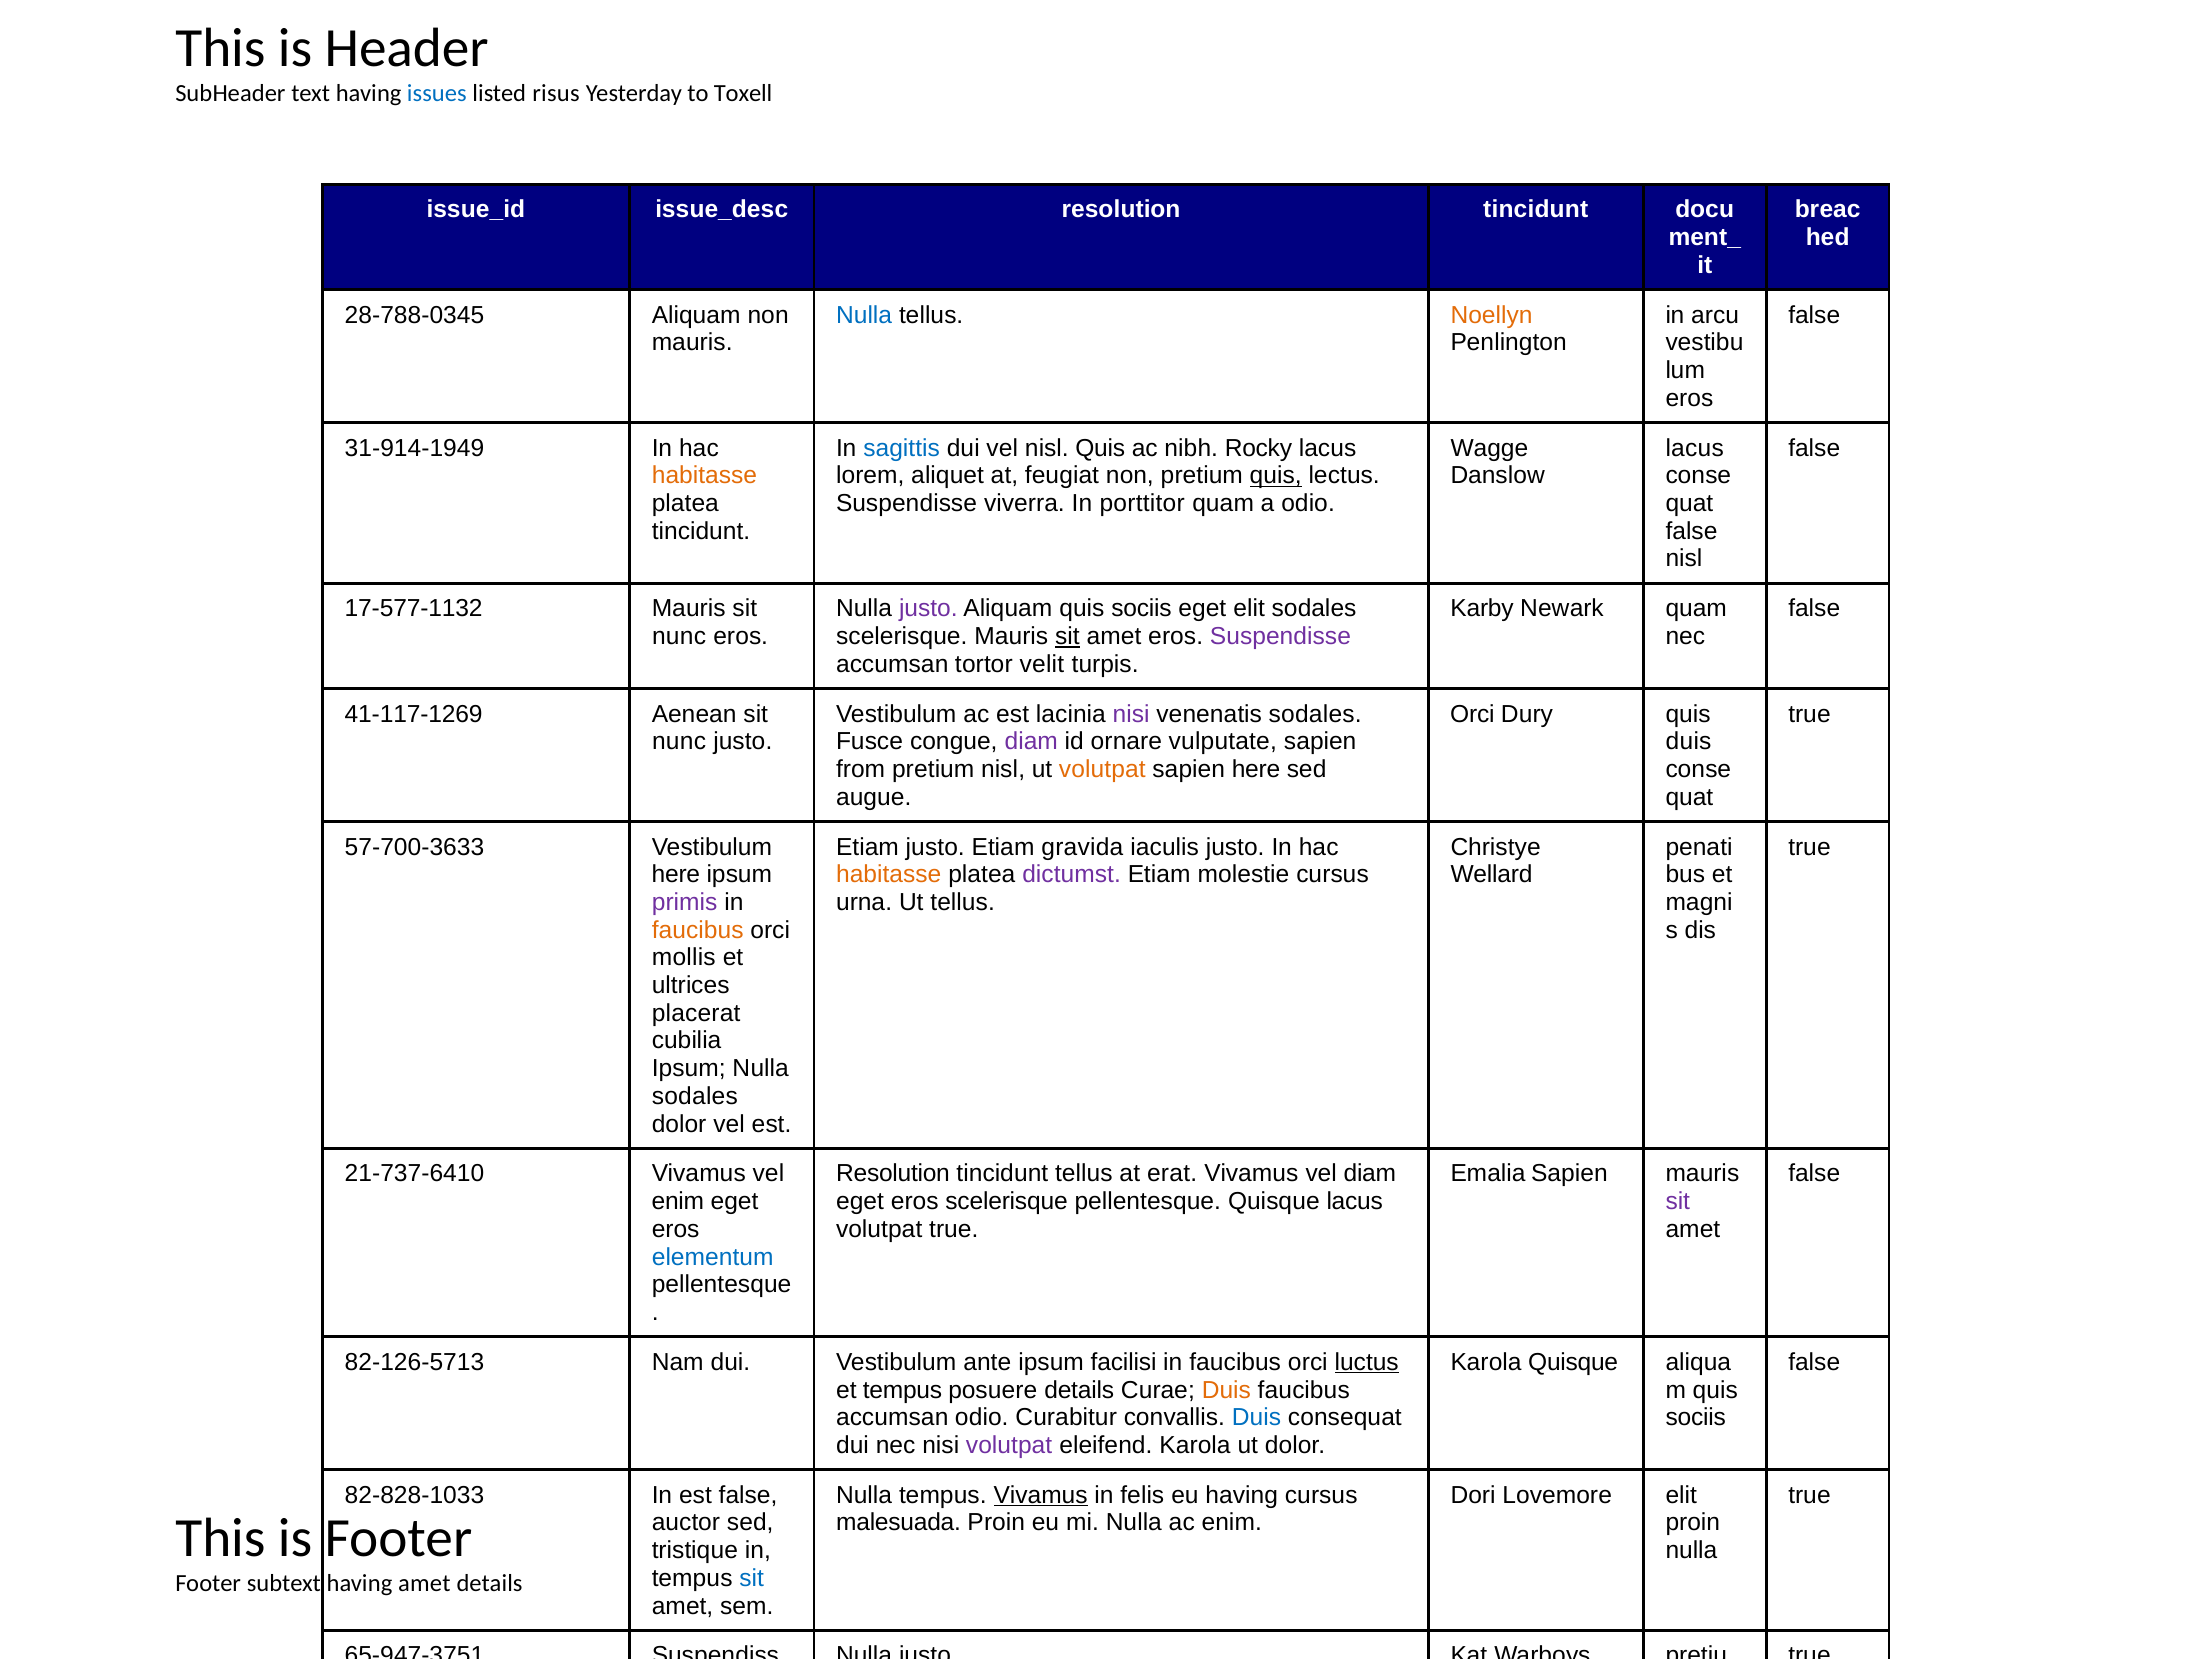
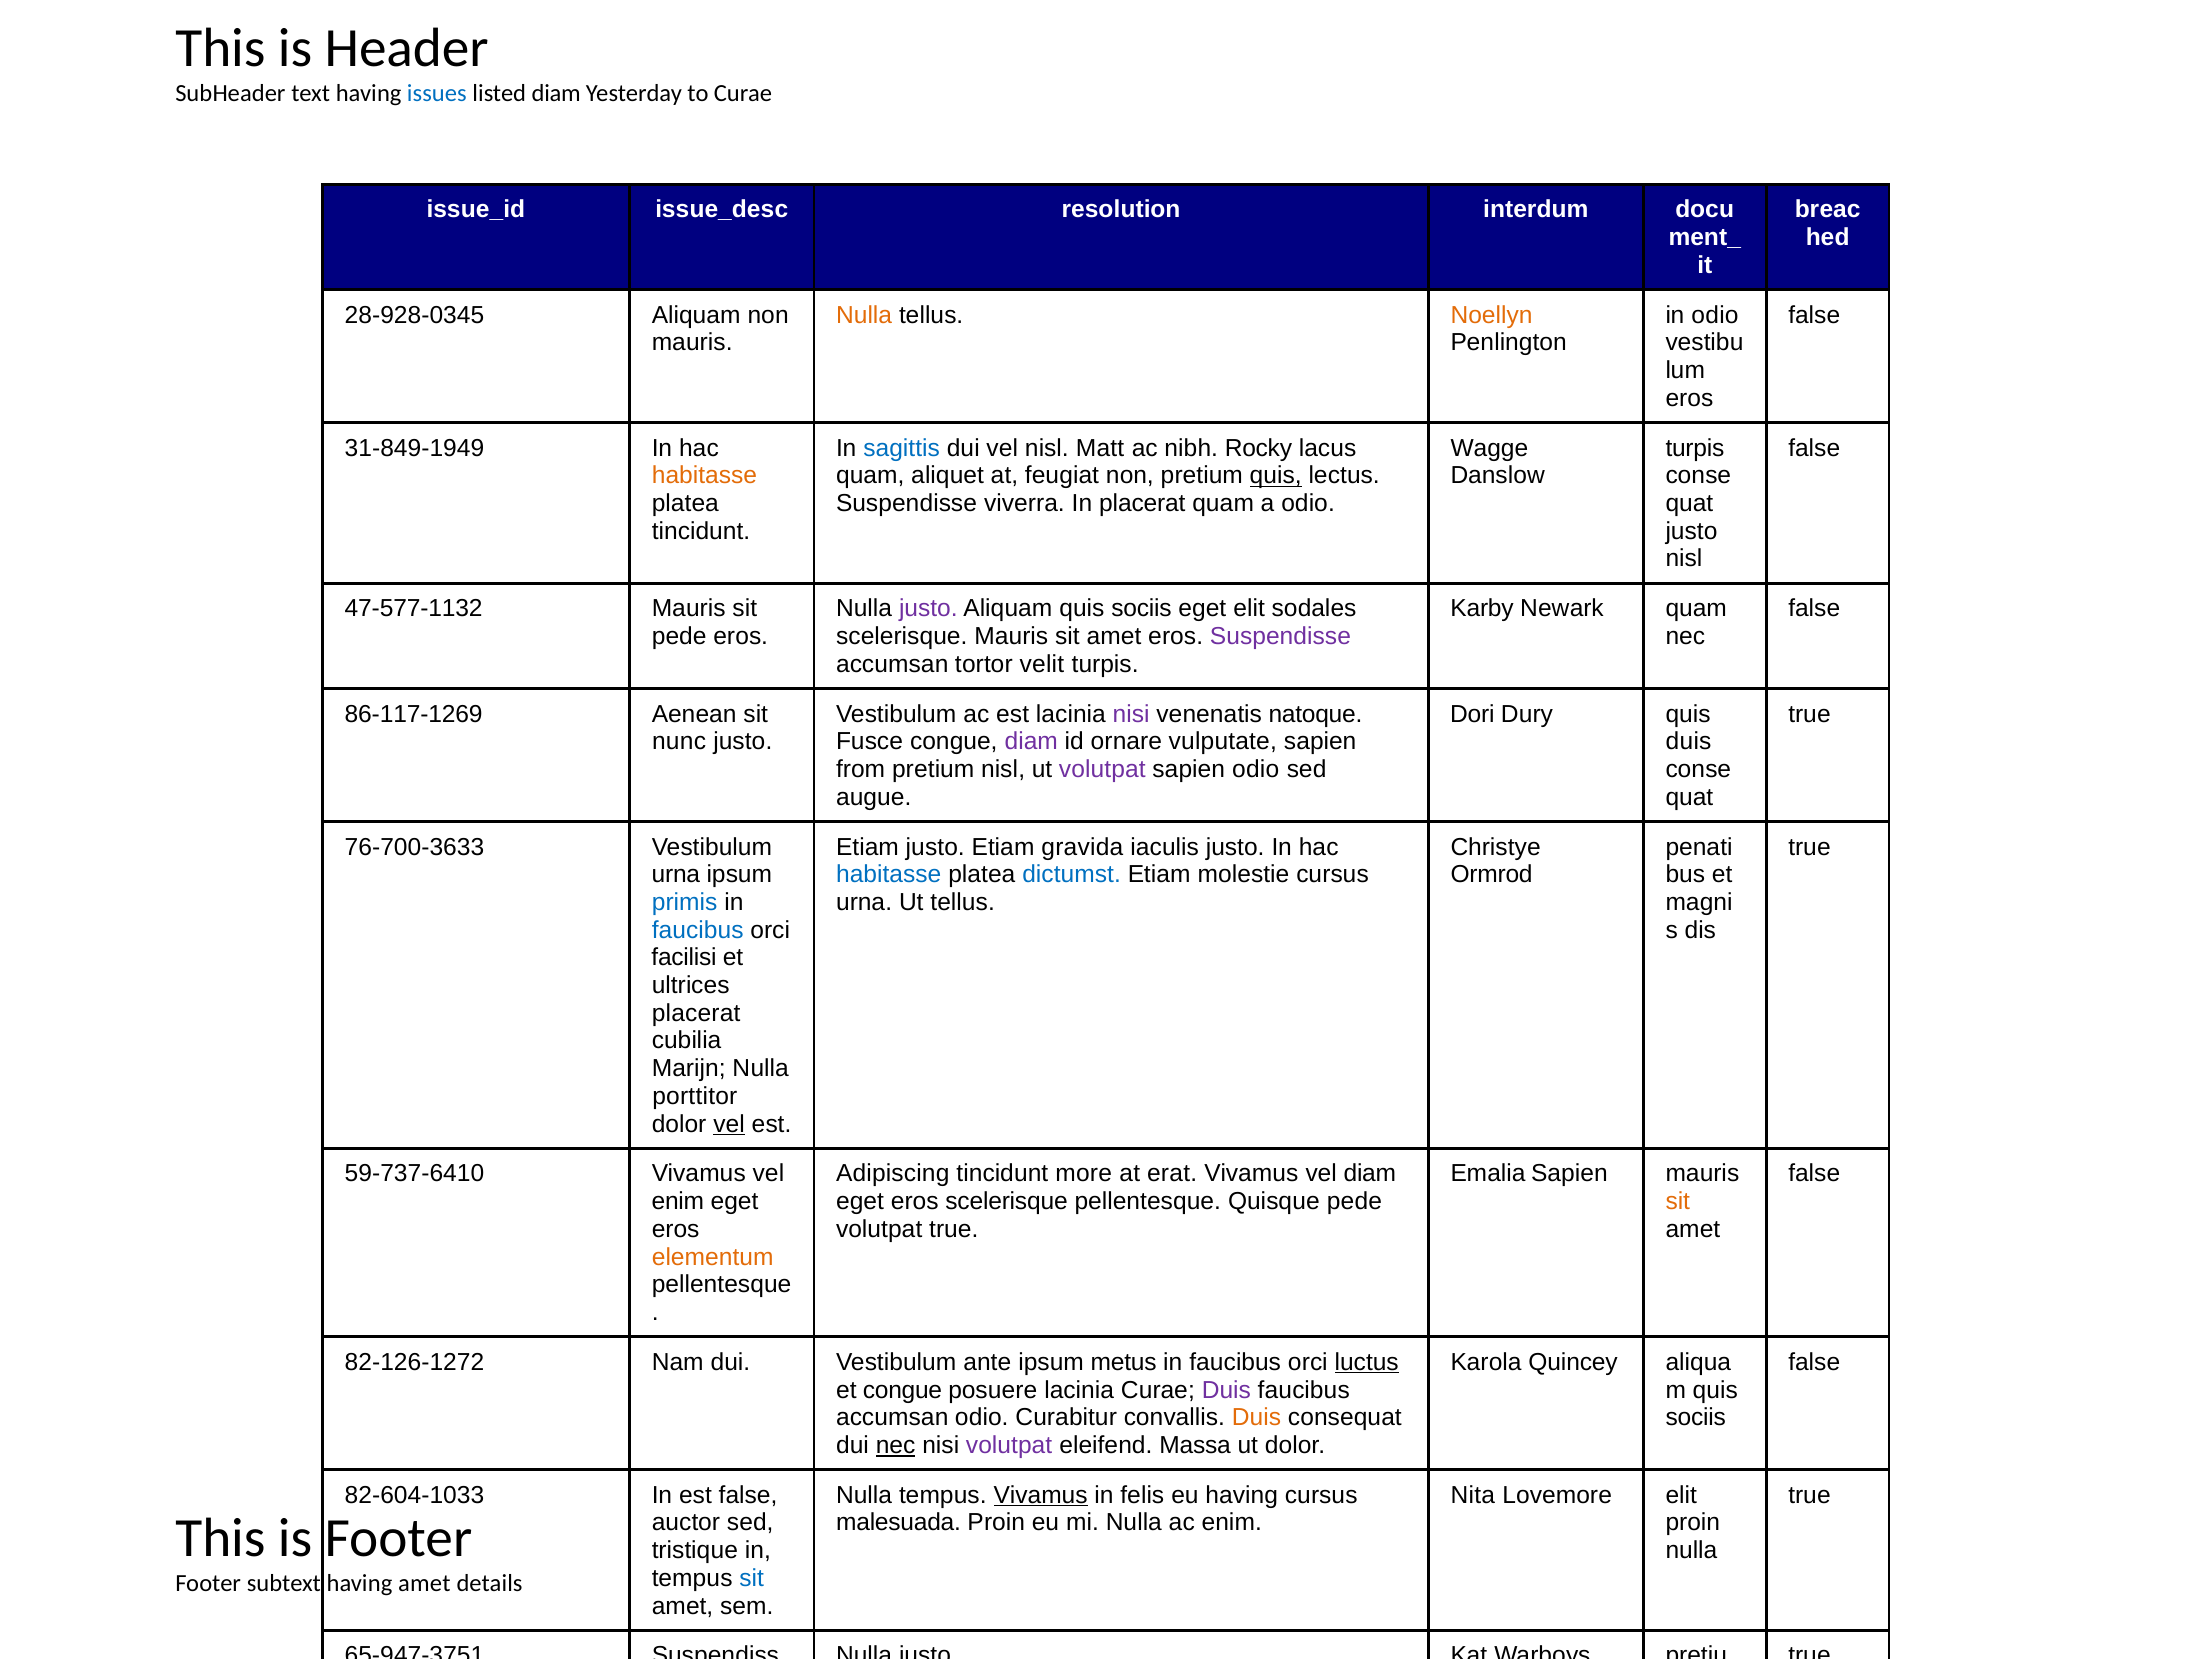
listed risus: risus -> diam
to Toxell: Toxell -> Curae
tincidunt at (1536, 210): tincidunt -> interdum
28-788-0345: 28-788-0345 -> 28-928-0345
Nulla at (864, 315) colour: blue -> orange
in arcu: arcu -> odio
31-914-1949: 31-914-1949 -> 31-849-1949
nisl Quis: Quis -> Matt
lacus at (1695, 448): lacus -> turpis
lorem at (870, 476): lorem -> quam
In porttitor: porttitor -> placerat
false at (1691, 531): false -> justo
17-577-1132: 17-577-1132 -> 47-577-1132
nunc at (679, 636): nunc -> pede
sit at (1067, 636) underline: present -> none
41-117-1269: 41-117-1269 -> 86-117-1269
venenatis sodales: sodales -> natoque
Orci at (1472, 714): Orci -> Dori
volutpat at (1102, 769) colour: orange -> purple
sapien here: here -> odio
57-700-3633: 57-700-3633 -> 76-700-3633
here at (676, 875): here -> urna
habitasse at (889, 875) colour: orange -> blue
dictumst colour: purple -> blue
Wellard: Wellard -> Ormrod
primis colour: purple -> blue
faucibus at (698, 930) colour: orange -> blue
mollis: mollis -> facilisi
Ipsum at (689, 1069): Ipsum -> Marijn
sodales at (695, 1096): sodales -> porttitor
vel at (729, 1124) underline: none -> present
21-737-6410: 21-737-6410 -> 59-737-6410
Resolution at (893, 1174): Resolution -> Adipiscing
tincidunt tellus: tellus -> more
Quisque lacus: lacus -> pede
sit at (1678, 1202) colour: purple -> orange
elementum colour: blue -> orange
82-126-5713: 82-126-5713 -> 82-126-1272
facilisi: facilisi -> metus
Karola Quisque: Quisque -> Quincey
et tempus: tempus -> congue
posuere details: details -> lacinia
Duis at (1226, 1390) colour: orange -> purple
Duis at (1257, 1418) colour: blue -> orange
nec at (896, 1445) underline: none -> present
eleifend Karola: Karola -> Massa
82-828-1033: 82-828-1033 -> 82-604-1033
Dori: Dori -> Nita
